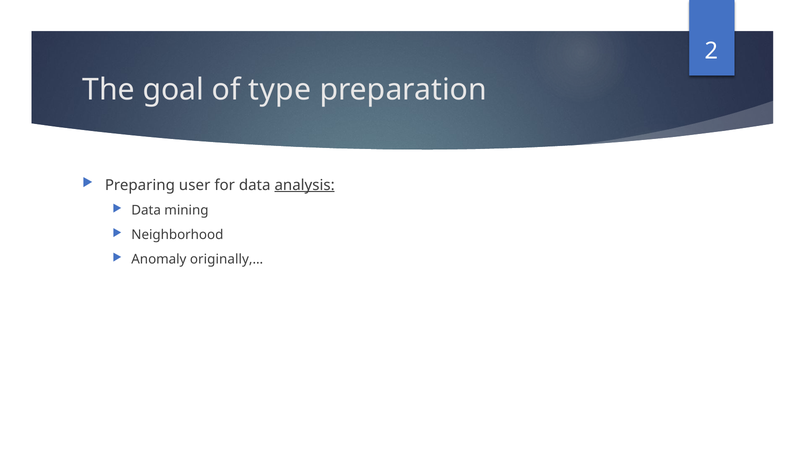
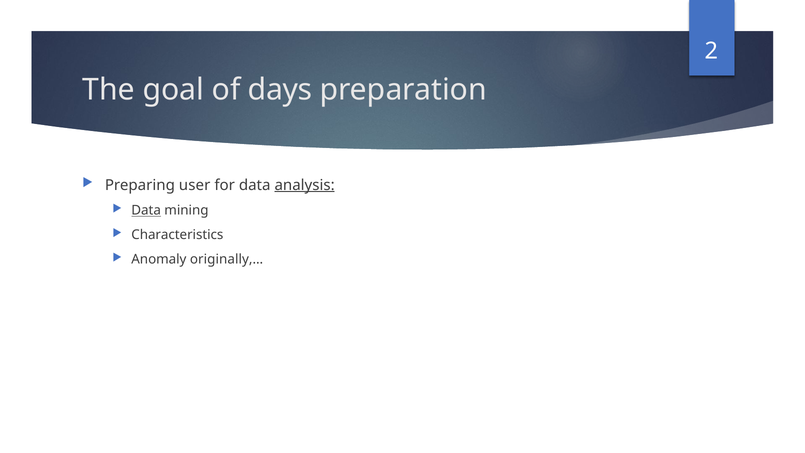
type: type -> days
Data at (146, 210) underline: none -> present
Neighborhood: Neighborhood -> Characteristics
